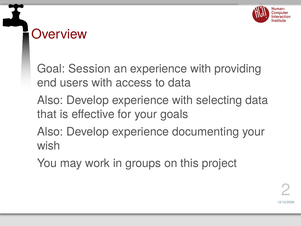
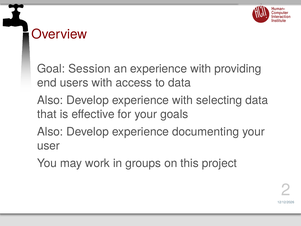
wish: wish -> user
